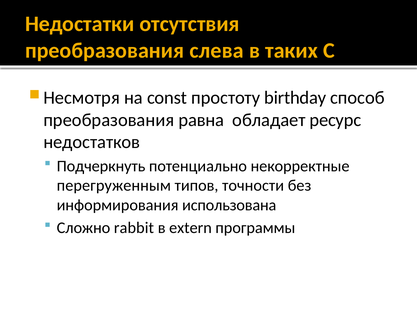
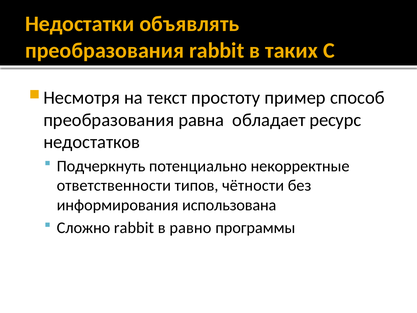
отсутствия: отсутствия -> объявлять
преобразования слева: слева -> rabbit
const: const -> текст
birthday: birthday -> пример
перегруженным: перегруженным -> ответственности
точности: точности -> чётности
extern: extern -> равно
